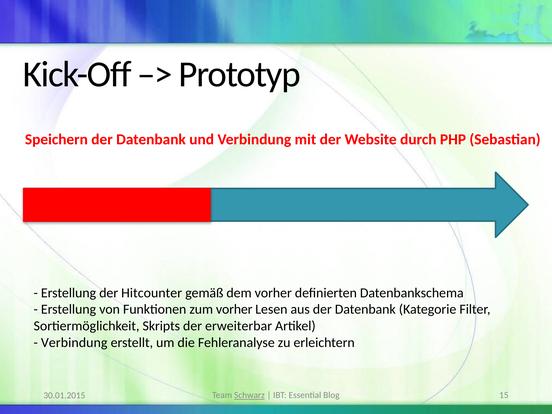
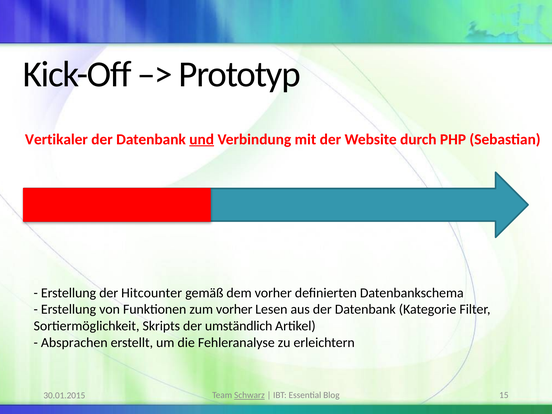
Speichern: Speichern -> Vertikaler
und underline: none -> present
erweiterbar: erweiterbar -> umständlich
Verbindung at (74, 343): Verbindung -> Absprachen
